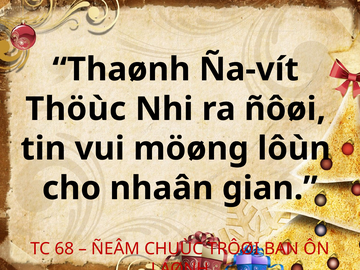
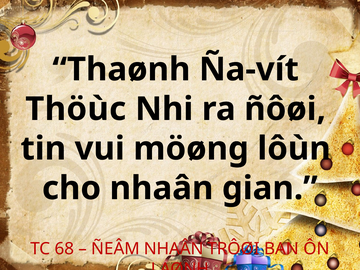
ÑEÂM CHUÙC: CHUÙC -> NHAÂN
